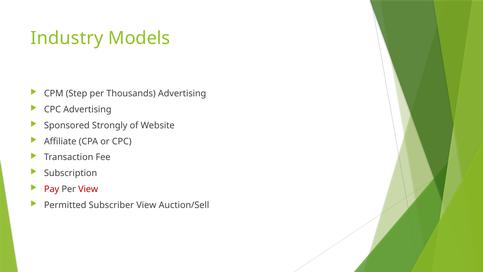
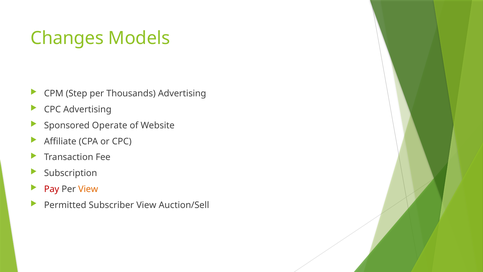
Industry: Industry -> Changes
Strongly: Strongly -> Operate
View at (88, 189) colour: red -> orange
